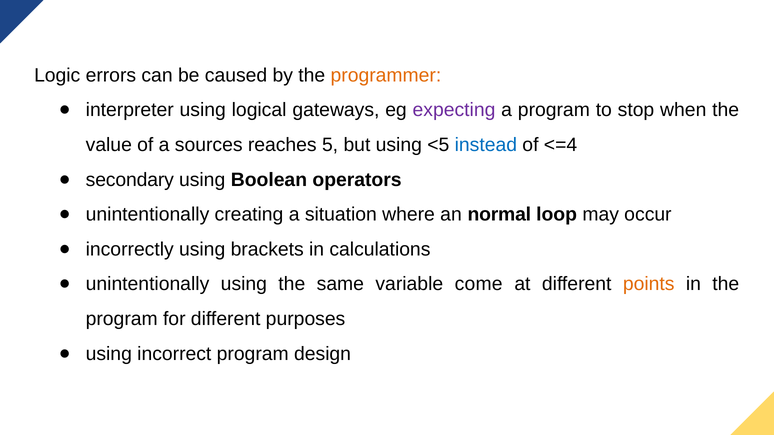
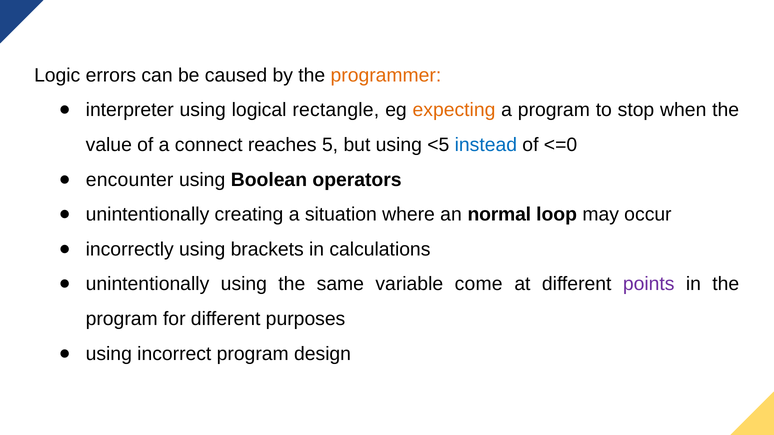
gateways: gateways -> rectangle
expecting colour: purple -> orange
sources: sources -> connect
<=4: <=4 -> <=0
secondary: secondary -> encounter
points colour: orange -> purple
